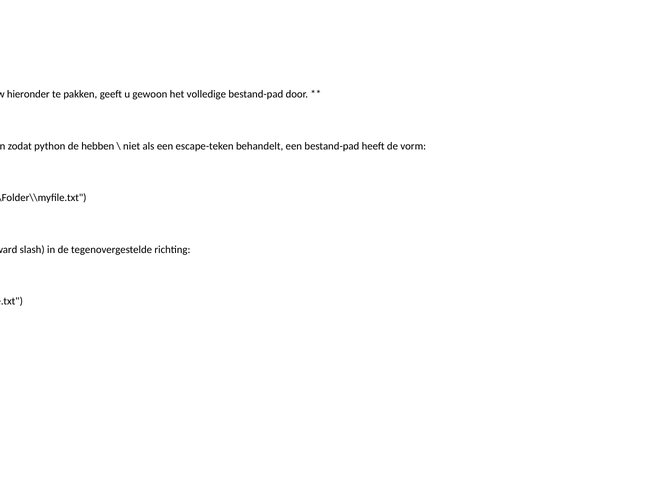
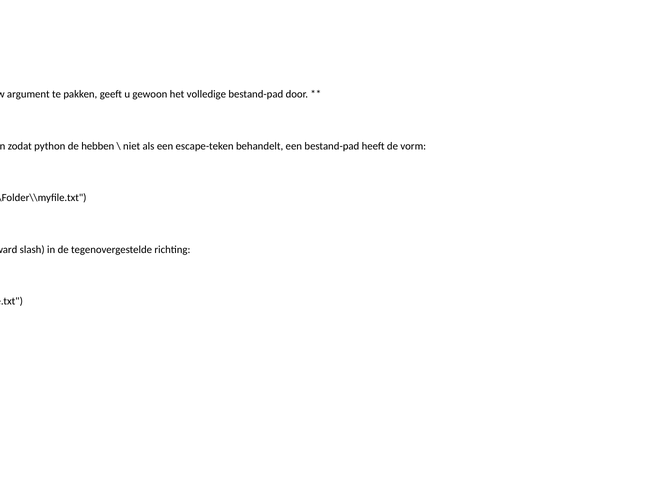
hieronder: hieronder -> argument
